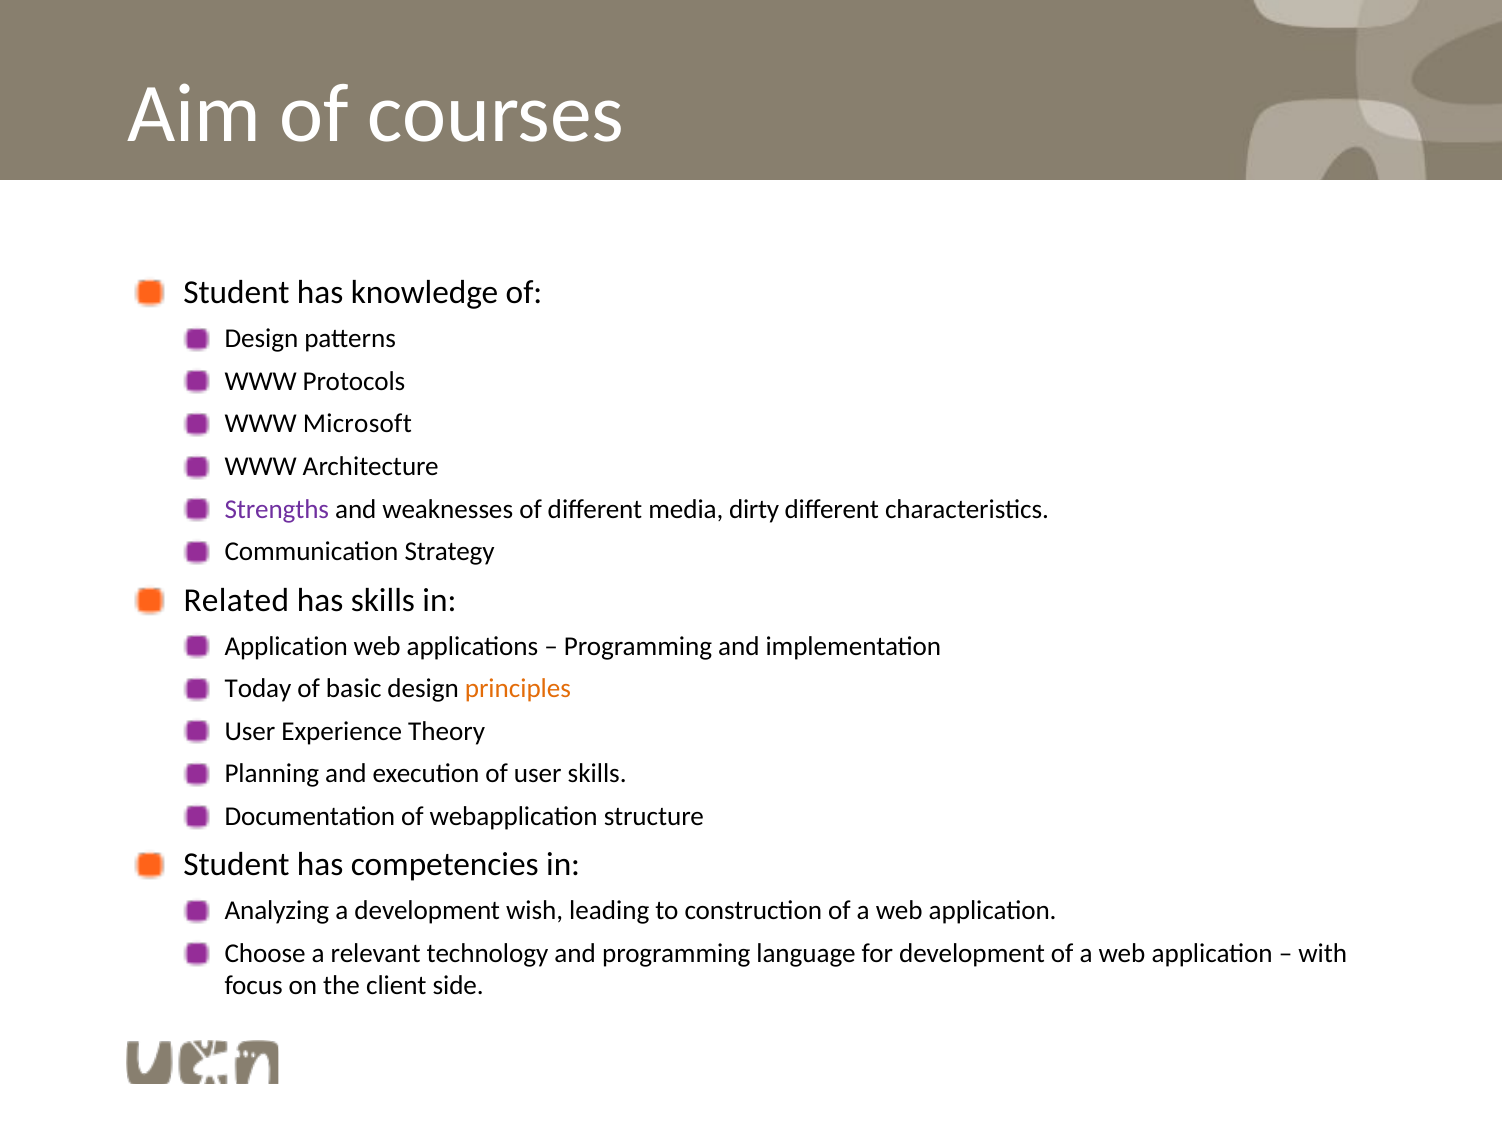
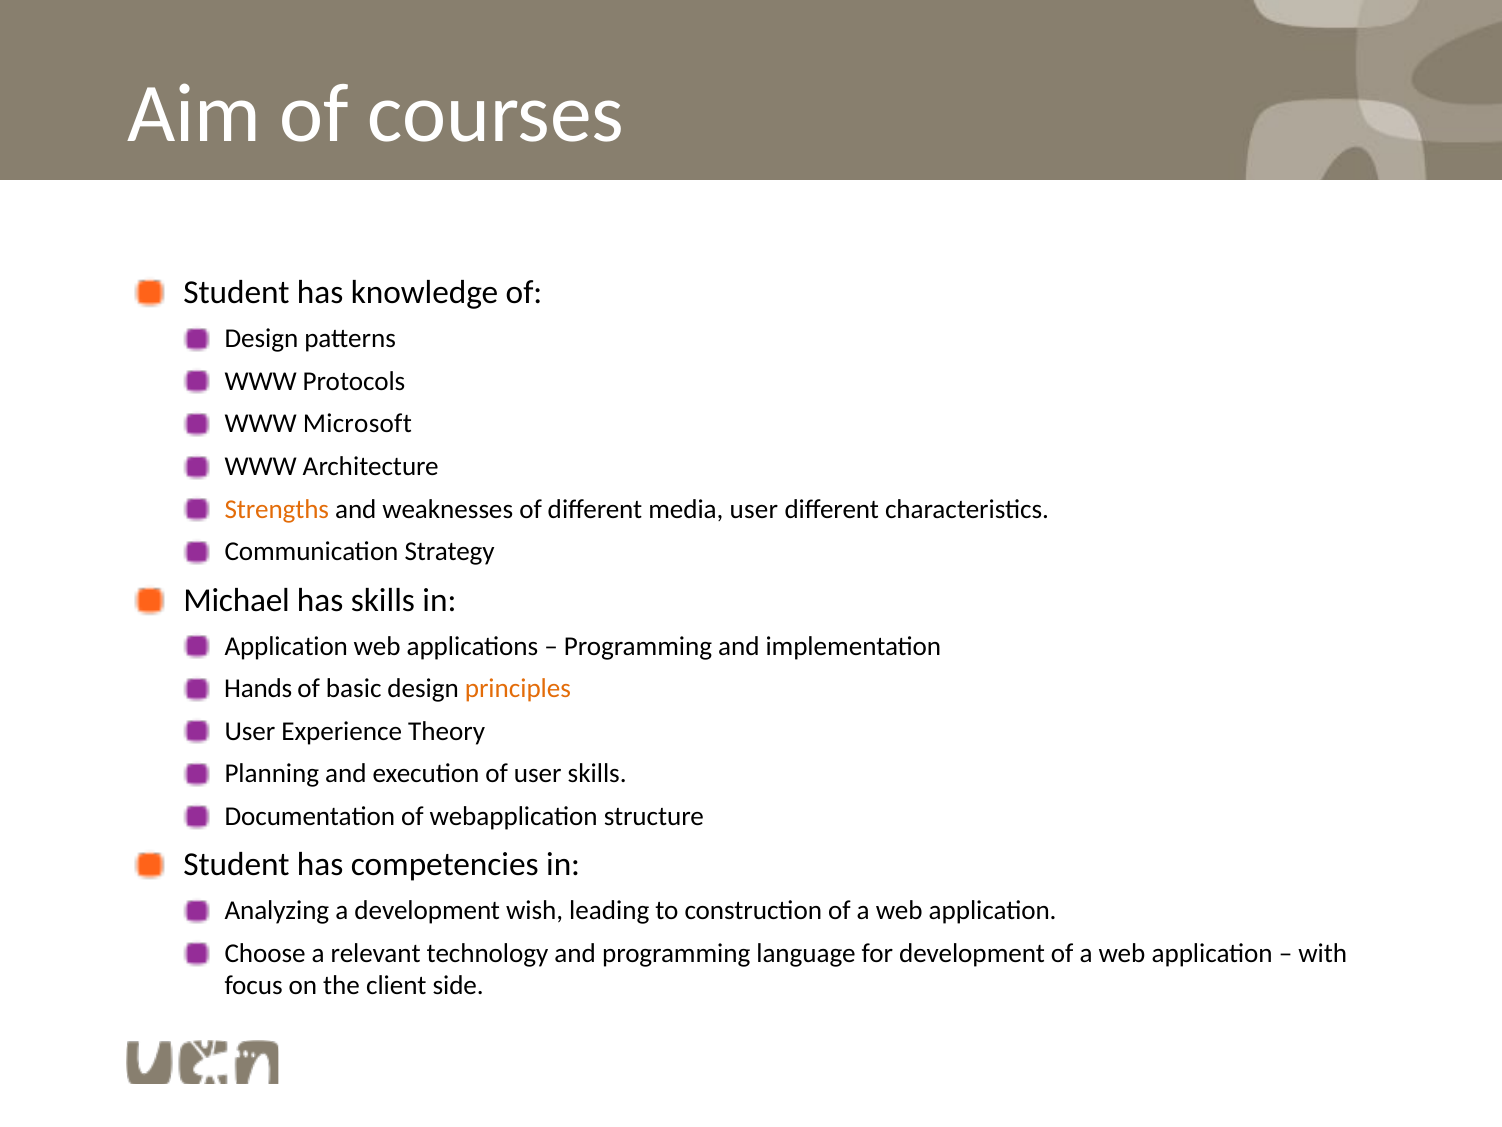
Strengths colour: purple -> orange
media dirty: dirty -> user
Related: Related -> Michael
Today: Today -> Hands
